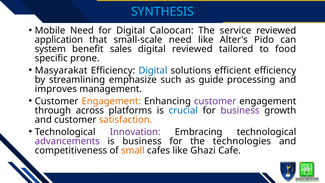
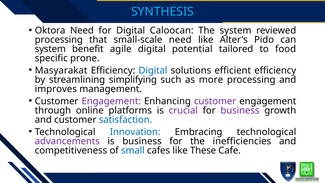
Mobile: Mobile -> Oktora
The service: service -> system
application at (59, 40): application -> processing
sales: sales -> agile
digital reviewed: reviewed -> potential
emphasize: emphasize -> simplifying
guide: guide -> more
Engagement at (111, 101) colour: orange -> purple
across: across -> online
crucial colour: blue -> purple
satisfaction colour: orange -> blue
Innovation colour: purple -> blue
technologies: technologies -> inefficiencies
small colour: orange -> blue
Ghazi: Ghazi -> These
